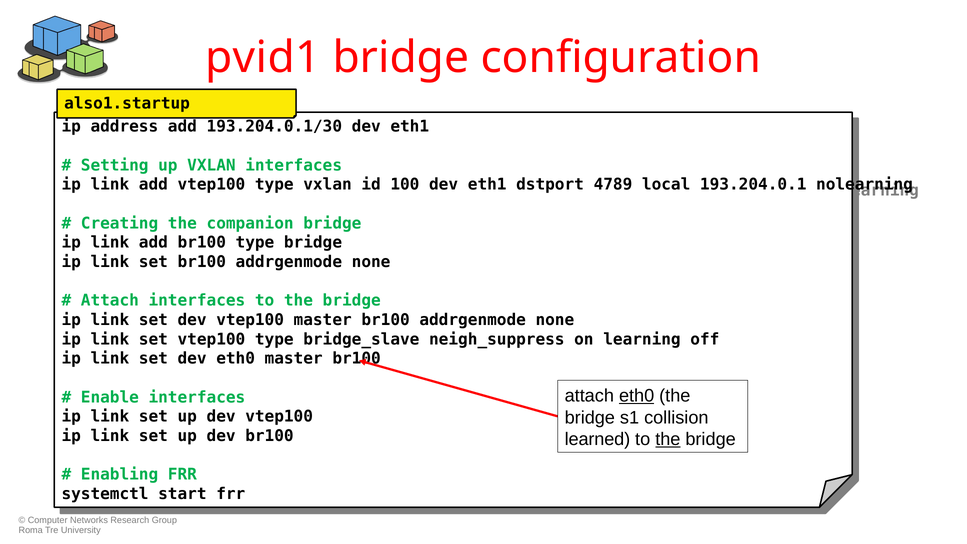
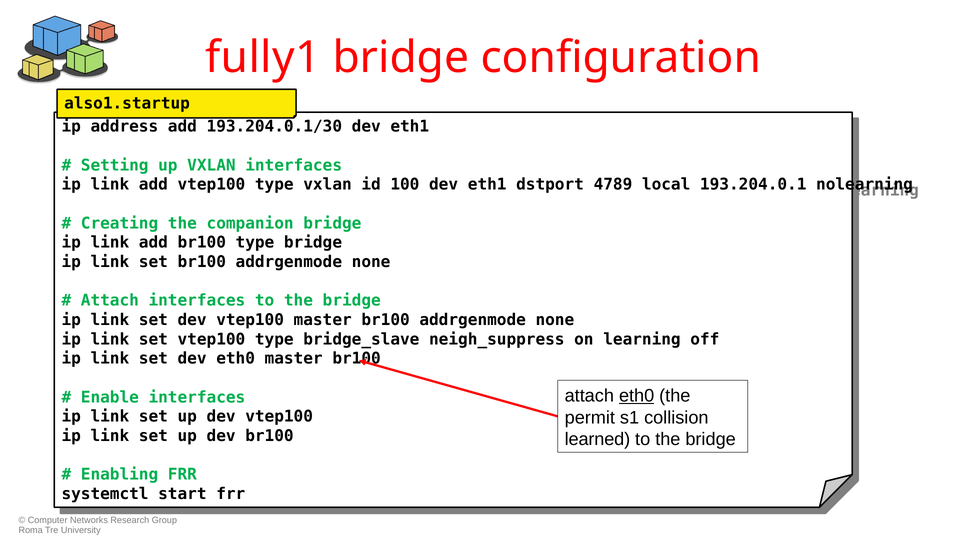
pvid1: pvid1 -> fully1
bridge at (590, 418): bridge -> permit
the at (668, 439) underline: present -> none
